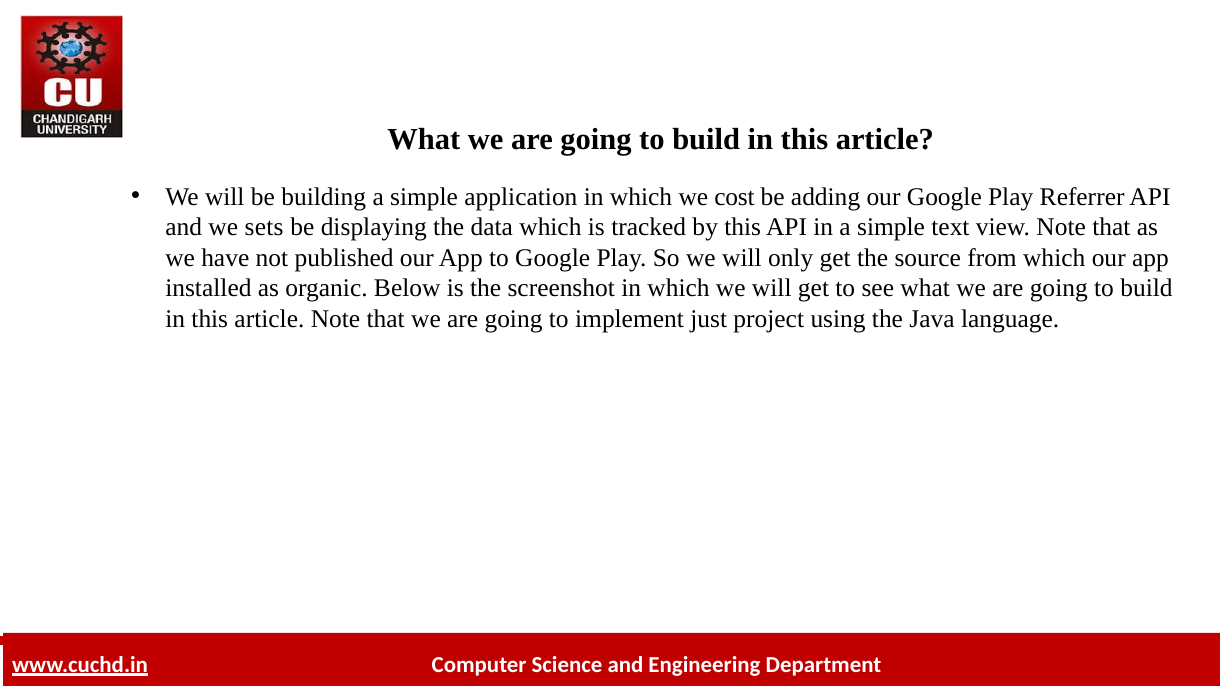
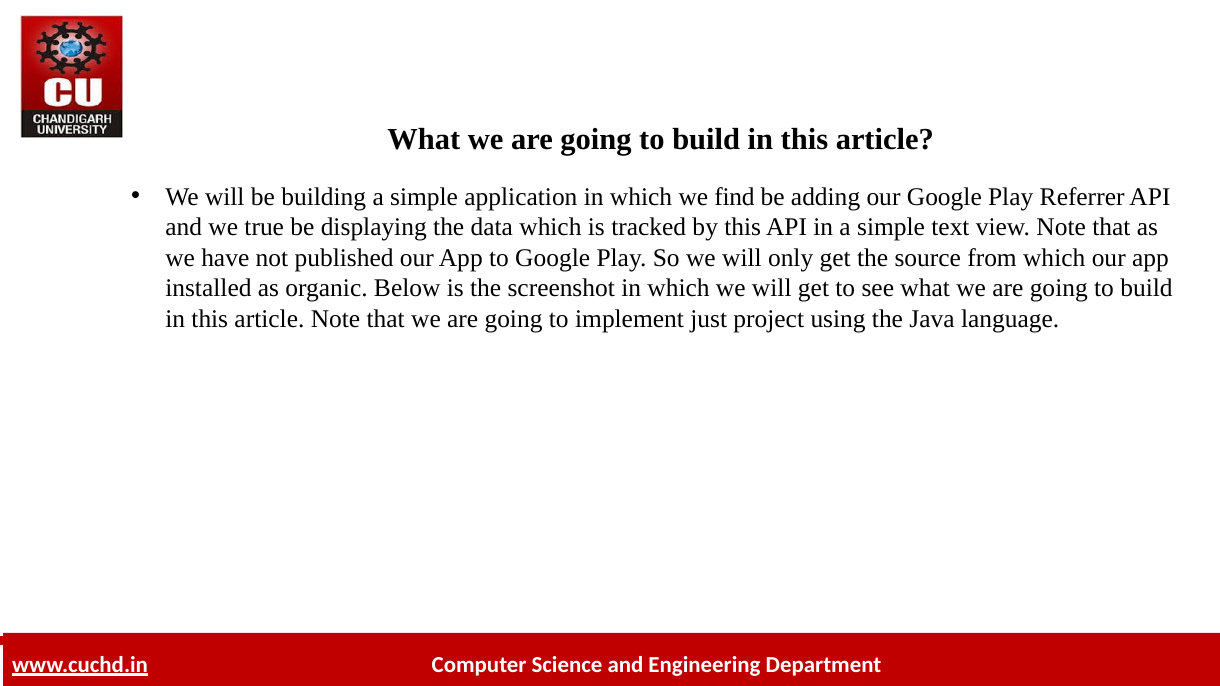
cost: cost -> find
sets: sets -> true
